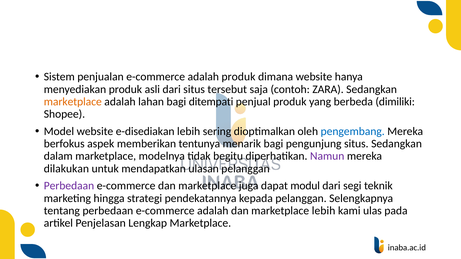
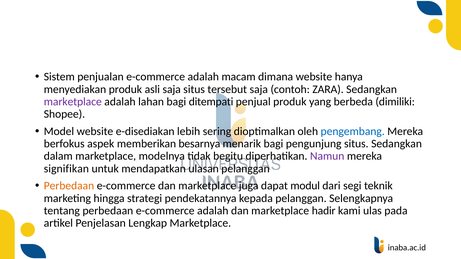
adalah produk: produk -> macam
asli dari: dari -> saja
marketplace at (73, 102) colour: orange -> purple
tentunya: tentunya -> besarnya
dilakukan: dilakukan -> signifikan
Perbedaan at (69, 186) colour: purple -> orange
marketplace lebih: lebih -> hadir
